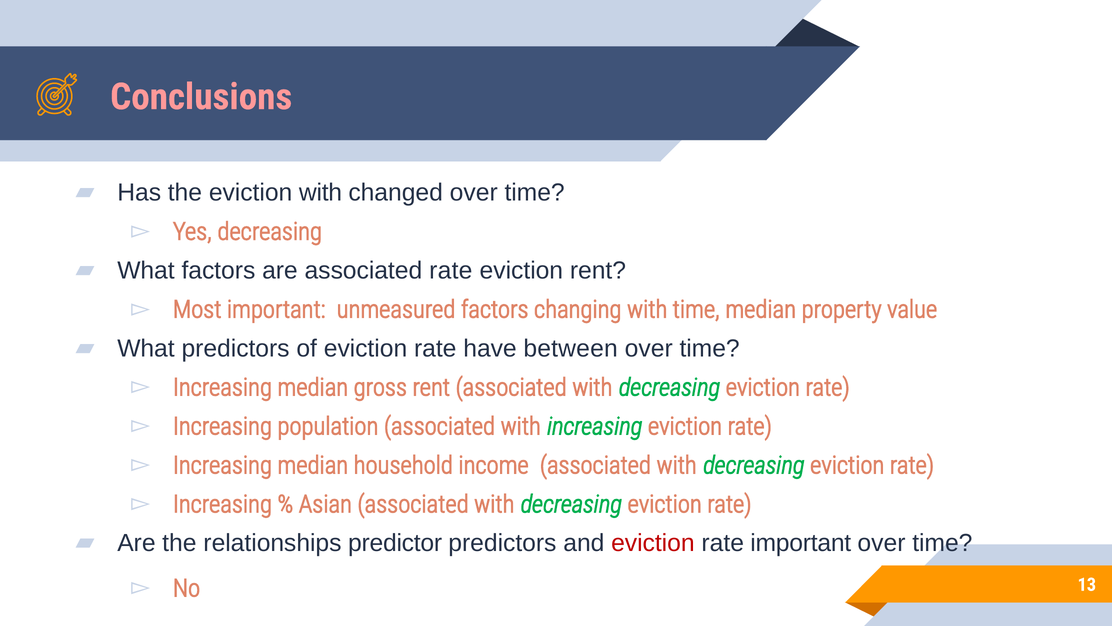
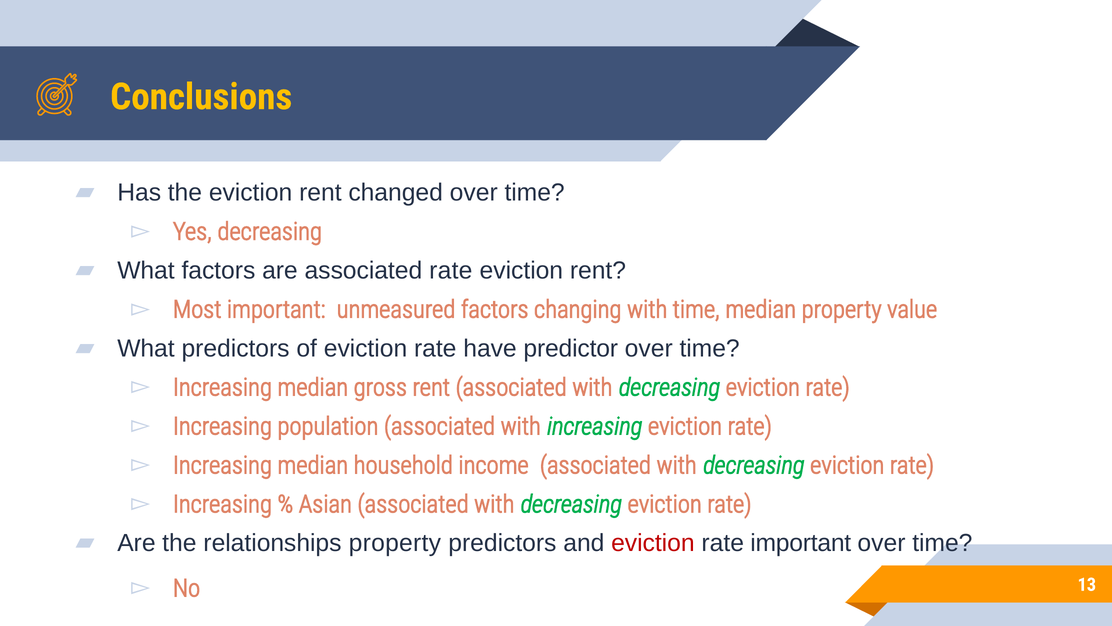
Conclusions colour: pink -> yellow
the eviction with: with -> rent
between: between -> predictor
relationships predictor: predictor -> property
